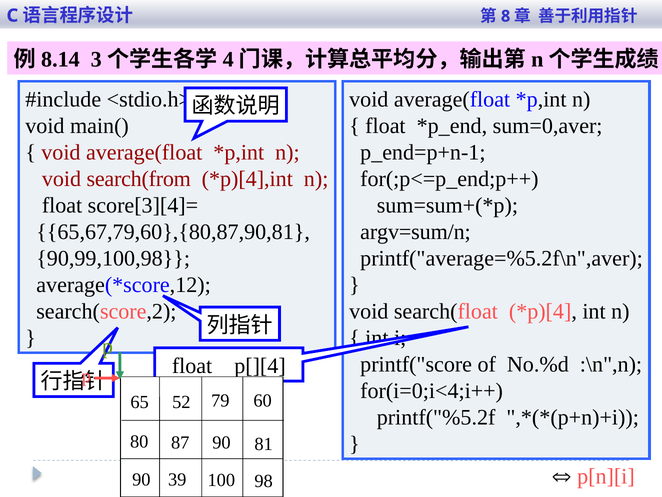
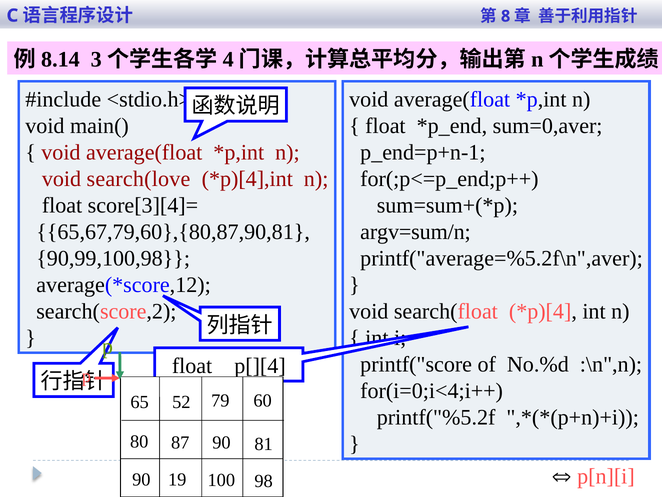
search(from: search(from -> search(love
39: 39 -> 19
